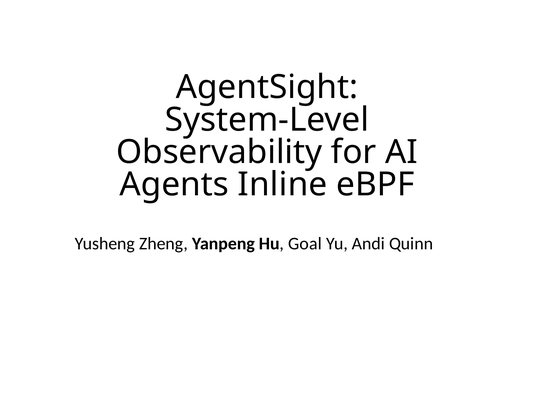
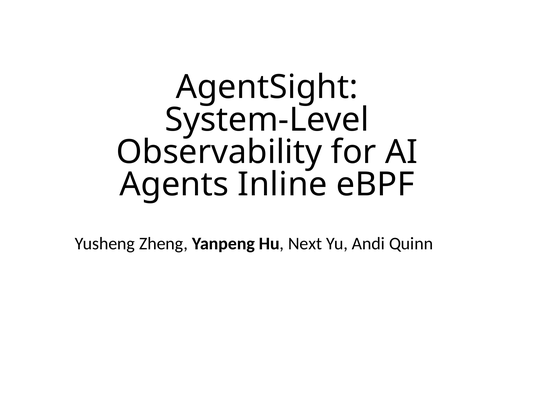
Goal: Goal -> Next
